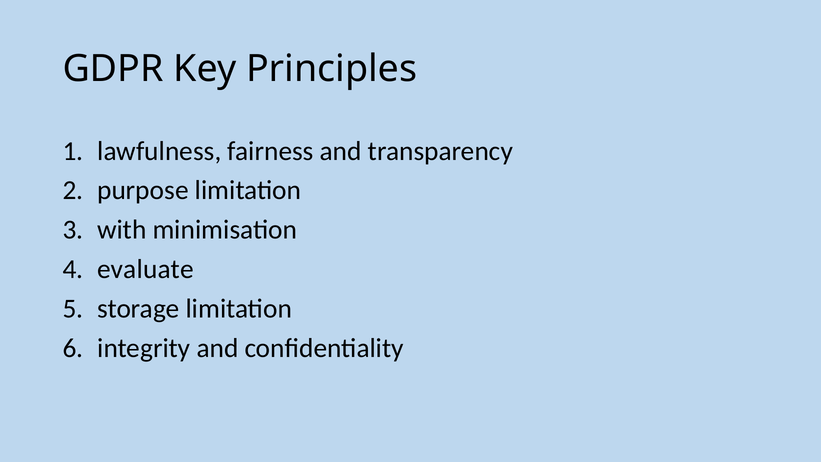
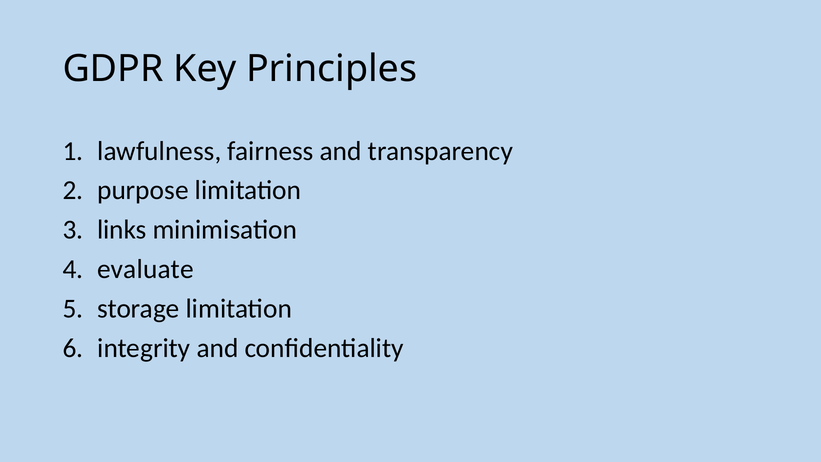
with: with -> links
